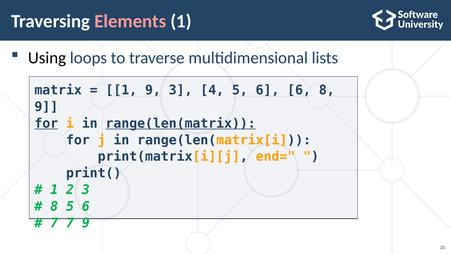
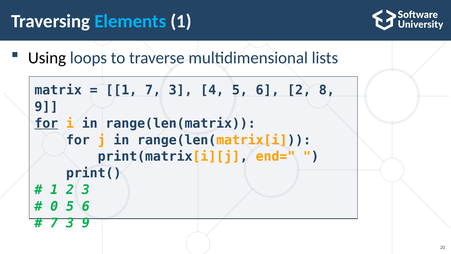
Elements colour: pink -> light blue
1 9: 9 -> 7
6 6: 6 -> 2
range(len(matrix underline: present -> none
8 at (54, 206): 8 -> 0
7 at (70, 223): 7 -> 3
